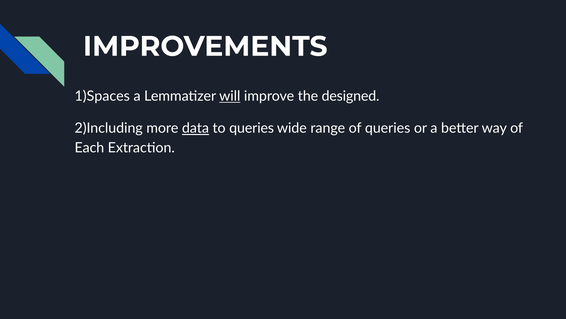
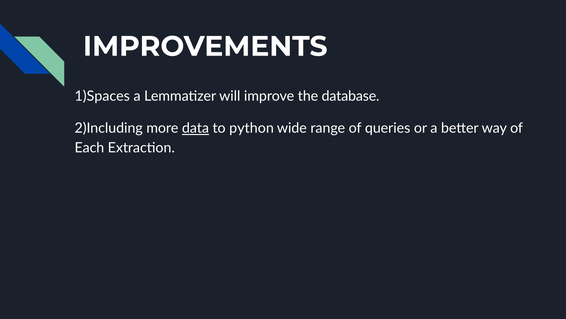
will underline: present -> none
designed: designed -> database
to queries: queries -> python
